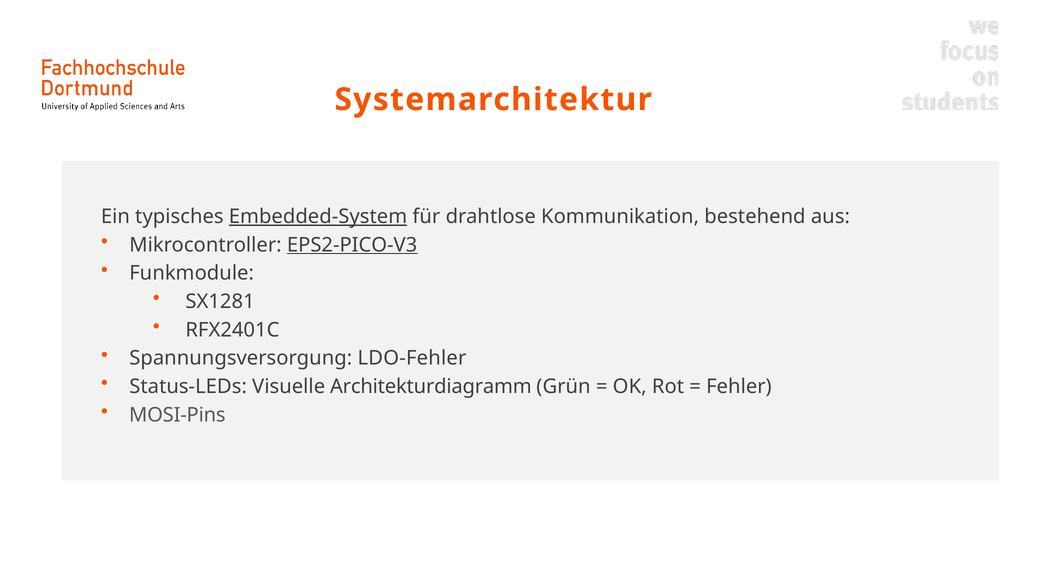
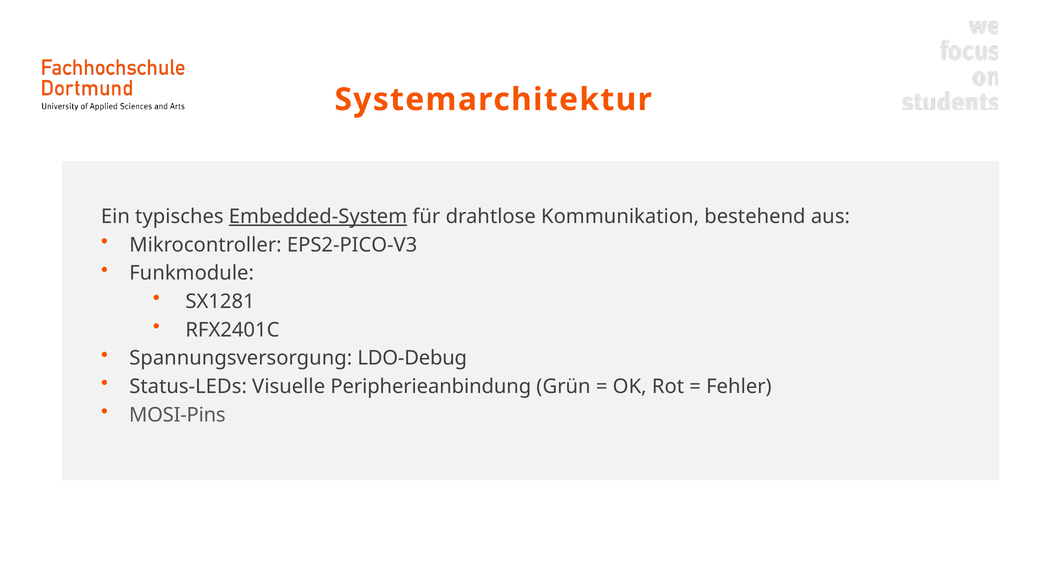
EPS2-PICO-V3 underline: present -> none
LDO-Fehler: LDO-Fehler -> LDO-Debug
Architekturdiagramm: Architekturdiagramm -> Peripherieanbindung
